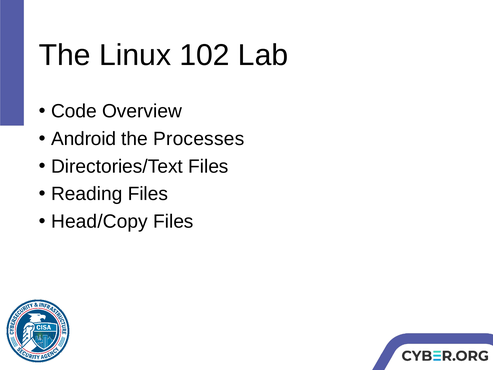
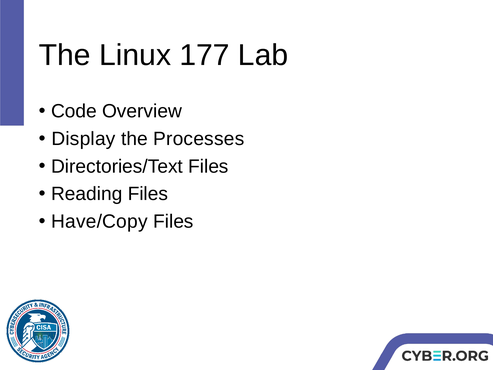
102: 102 -> 177
Android: Android -> Display
Head/Copy: Head/Copy -> Have/Copy
